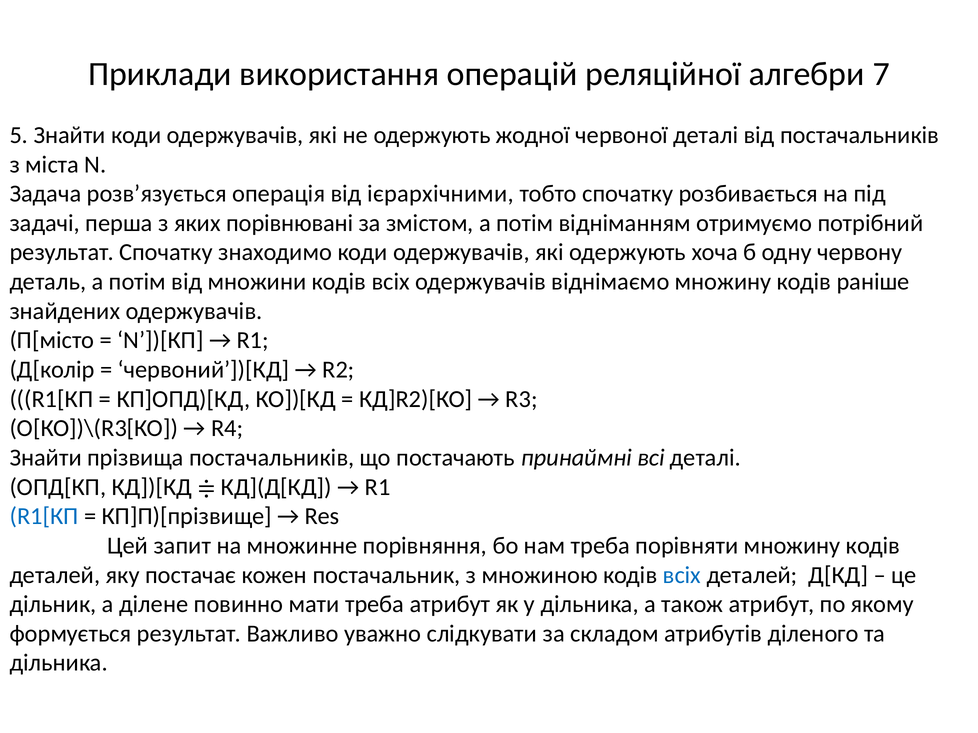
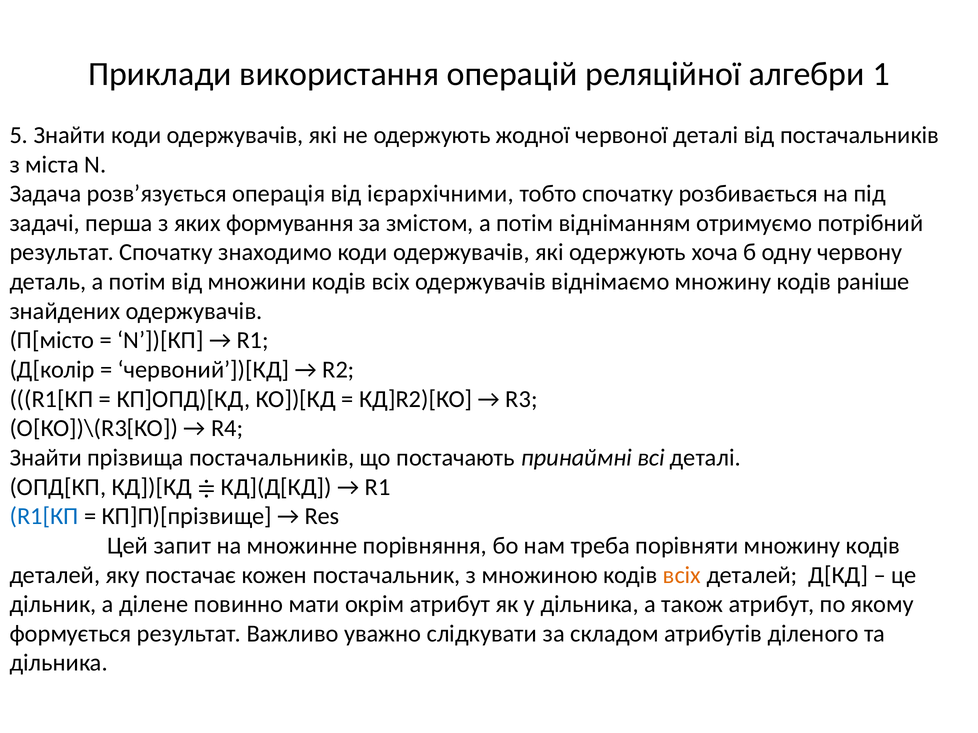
7: 7 -> 1
порівнювані: порівнювані -> формування
всіх at (682, 575) colour: blue -> orange
мати треба: треба -> окрім
